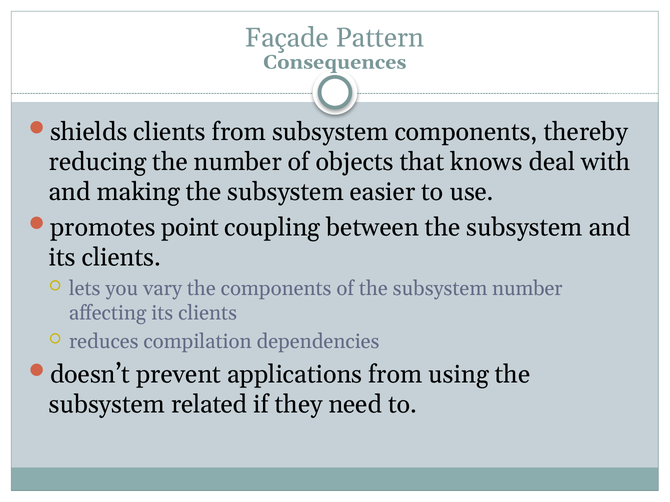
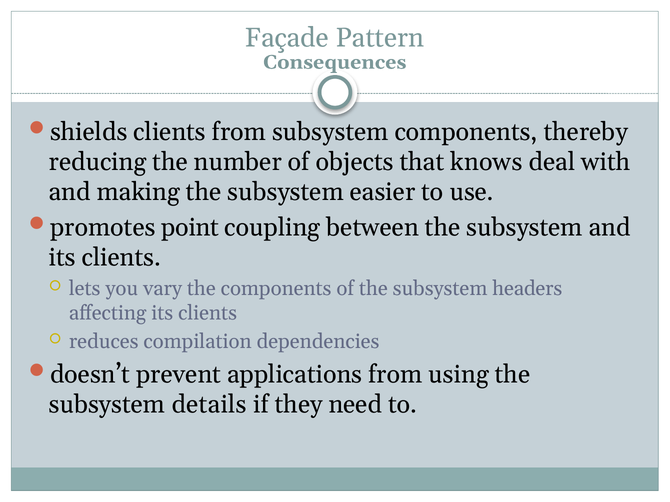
subsystem number: number -> headers
related: related -> details
